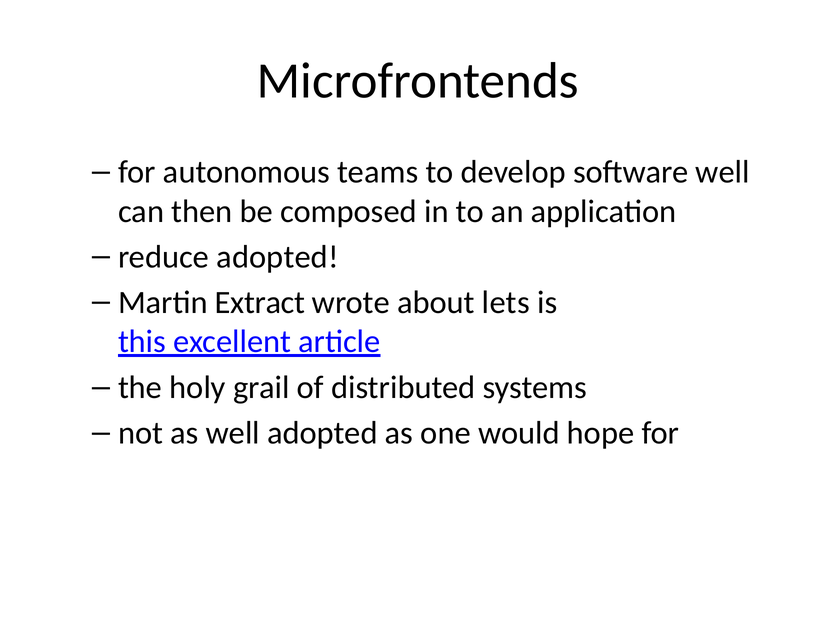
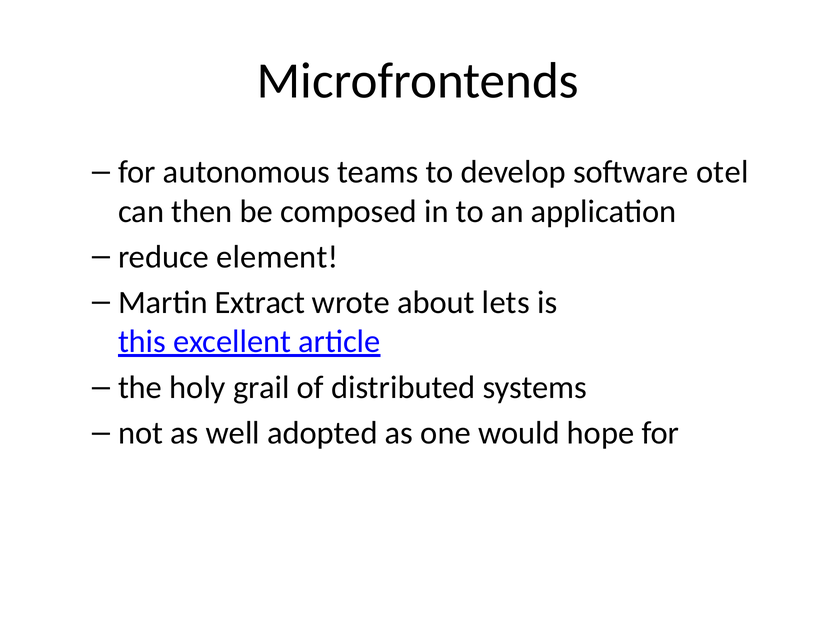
software well: well -> otel
reduce adopted: adopted -> element
